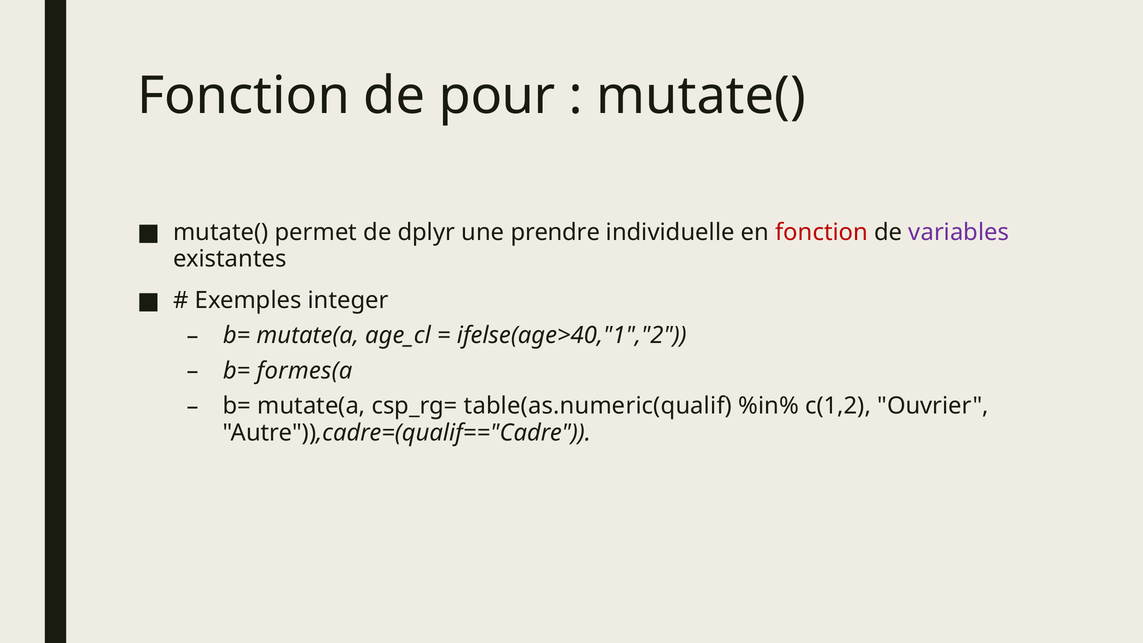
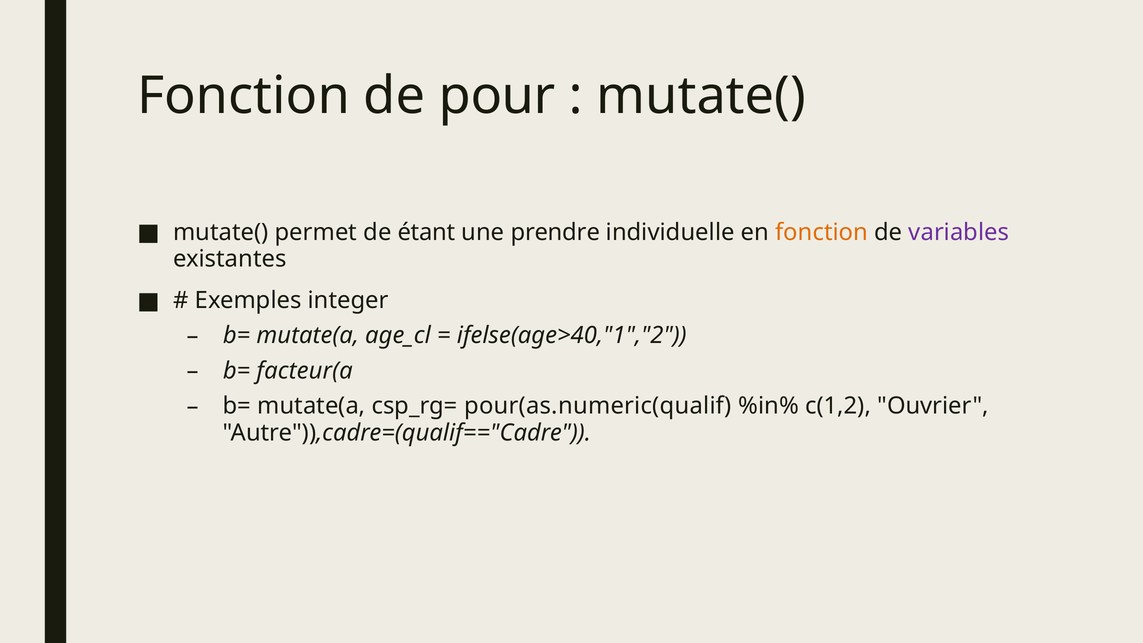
dplyr: dplyr -> étant
fonction at (822, 232) colour: red -> orange
formes(a: formes(a -> facteur(a
table(as.numeric(qualif: table(as.numeric(qualif -> pour(as.numeric(qualif
